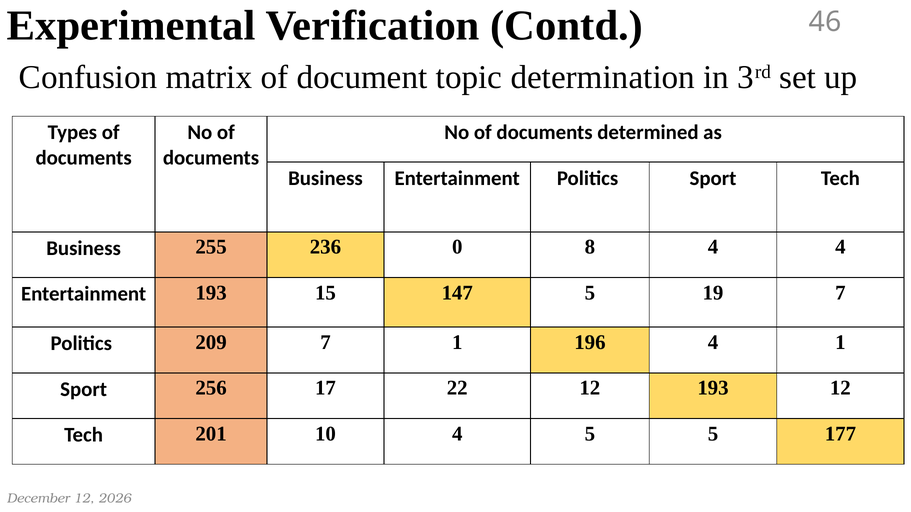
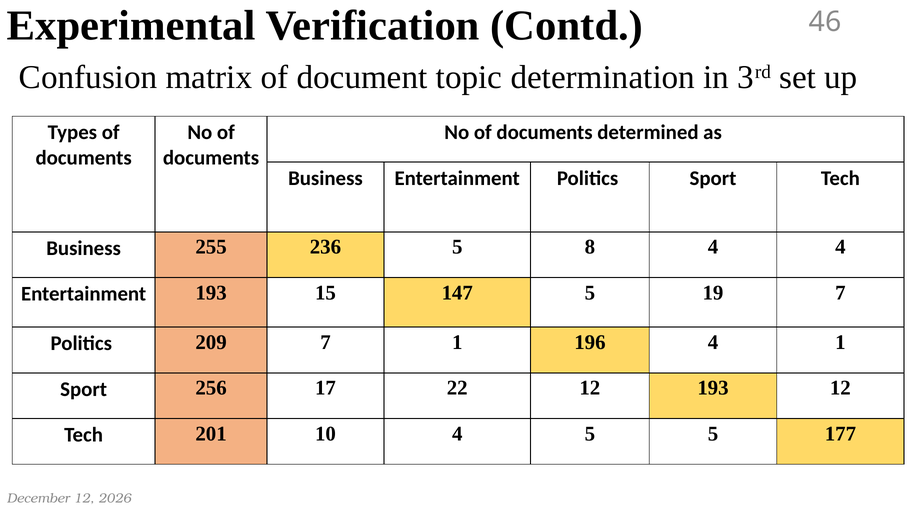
236 0: 0 -> 5
